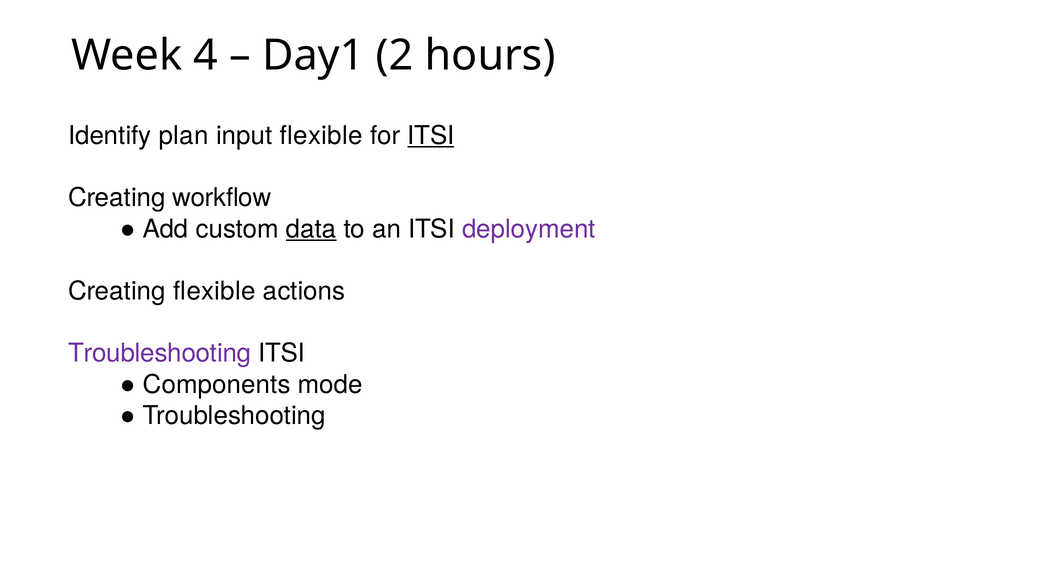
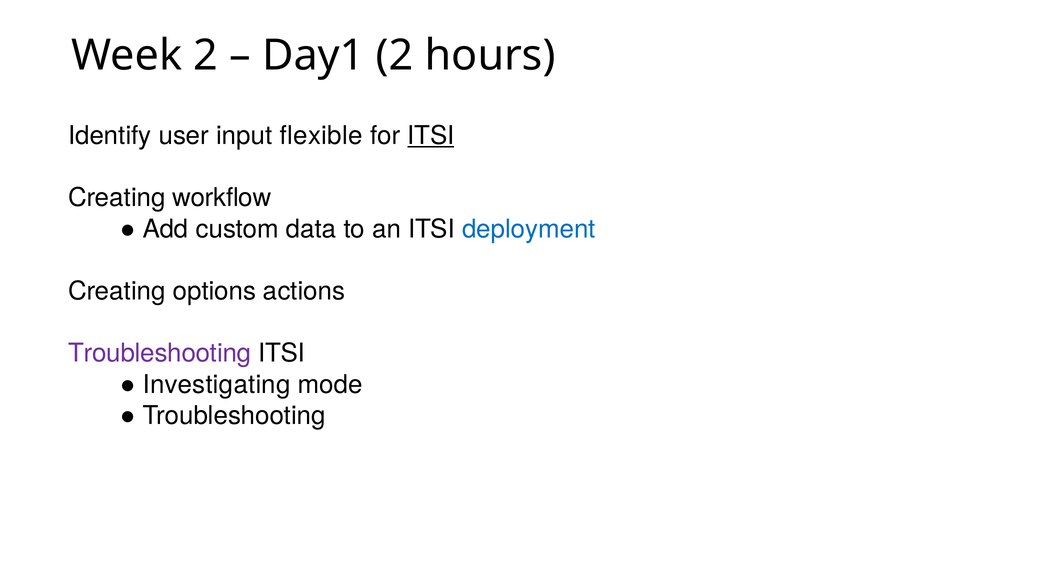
Week 4: 4 -> 2
plan: plan -> user
data underline: present -> none
deployment colour: purple -> blue
Creating flexible: flexible -> options
Components: Components -> Investigating
